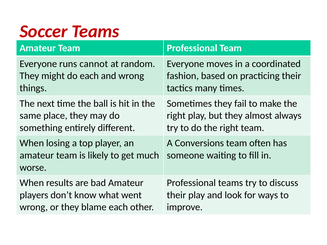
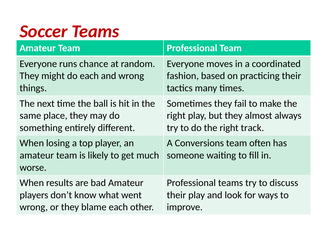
cannot: cannot -> chance
right team: team -> track
